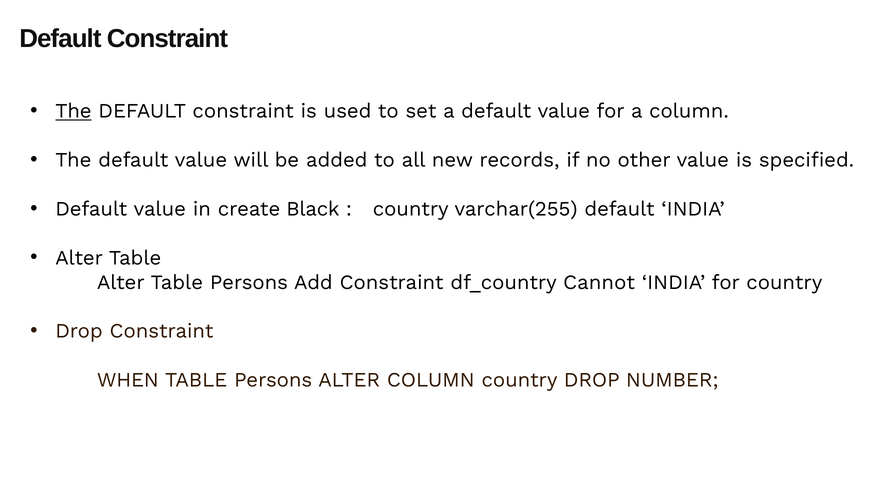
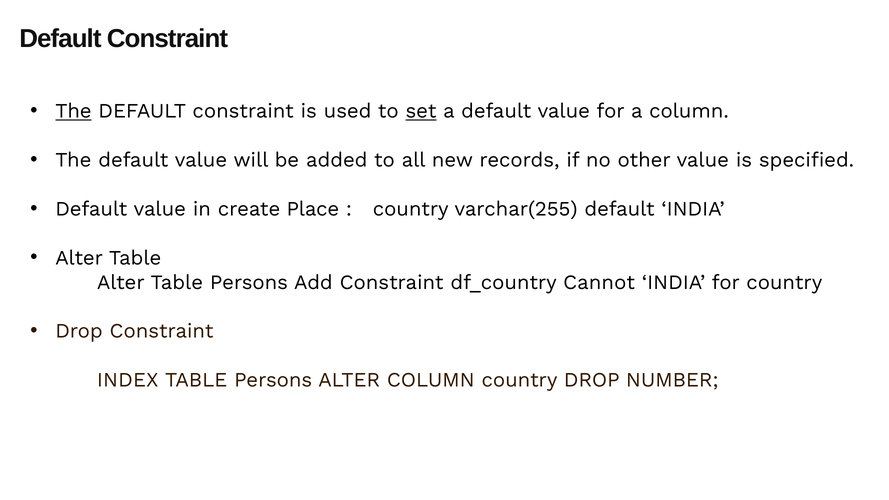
set underline: none -> present
Black: Black -> Place
WHEN: WHEN -> INDEX
